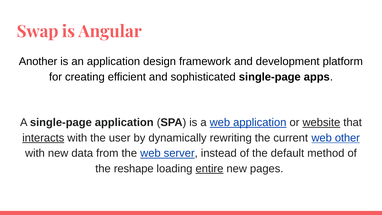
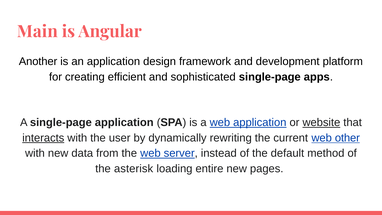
Swap: Swap -> Main
reshape: reshape -> asterisk
entire underline: present -> none
